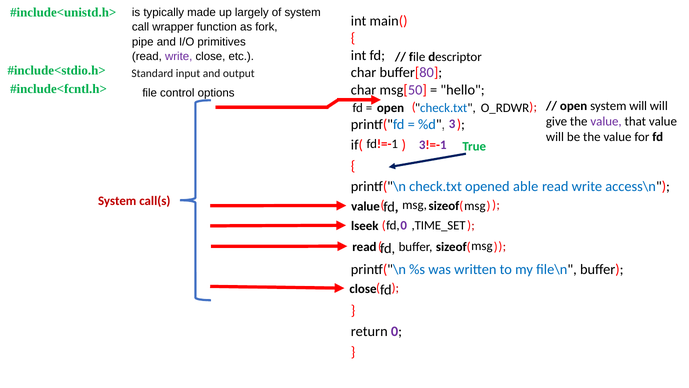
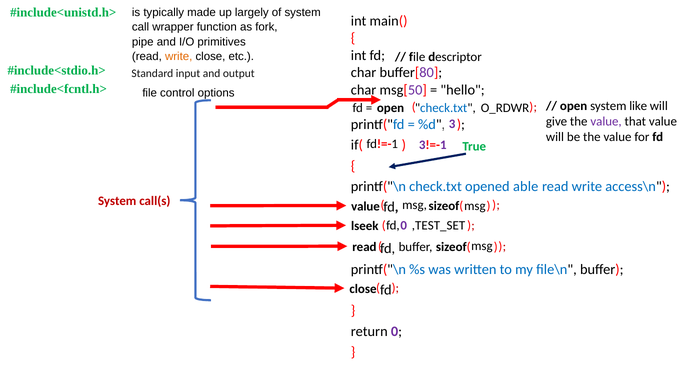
write at (179, 56) colour: purple -> orange
system will: will -> like
,TIME_SET: ,TIME_SET -> ,TEST_SET
